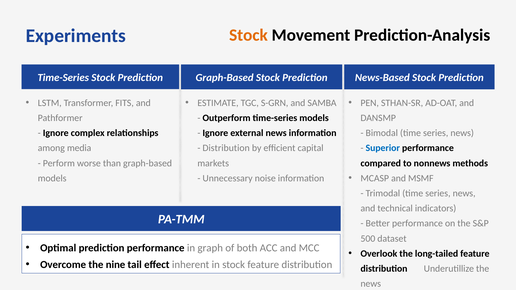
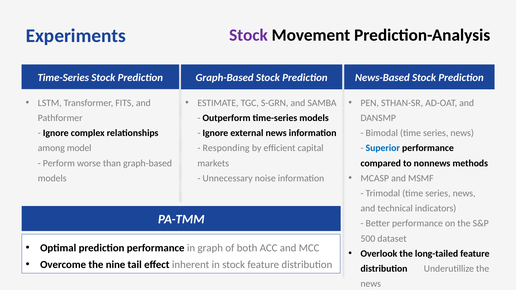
Stock at (248, 35) colour: orange -> purple
media: media -> model
Distribution at (226, 148): Distribution -> Responding
